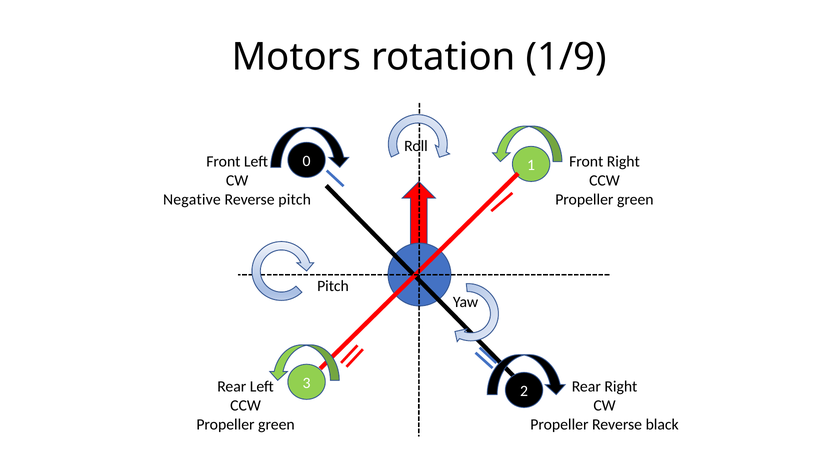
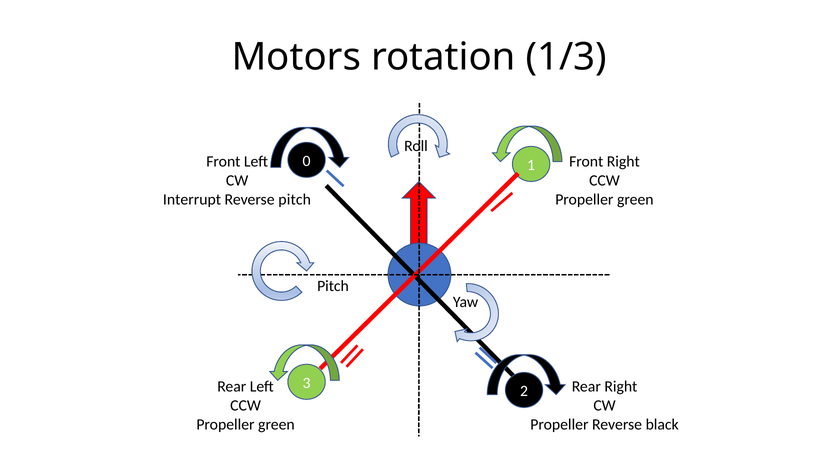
1/9: 1/9 -> 1/3
Negative: Negative -> Interrupt
